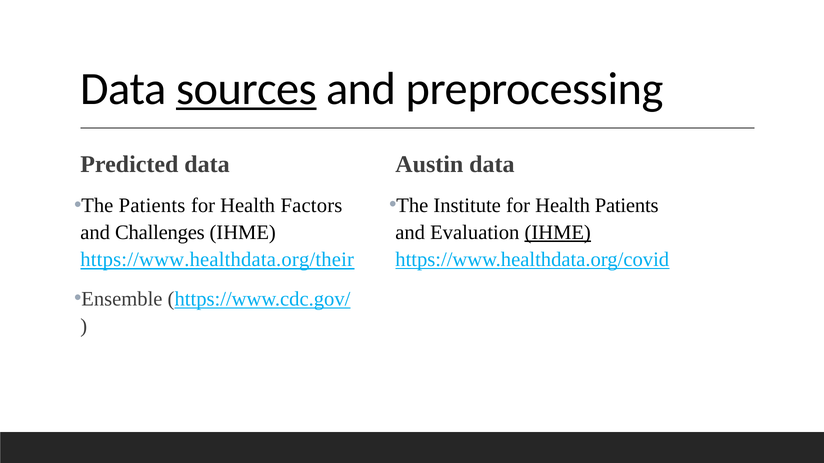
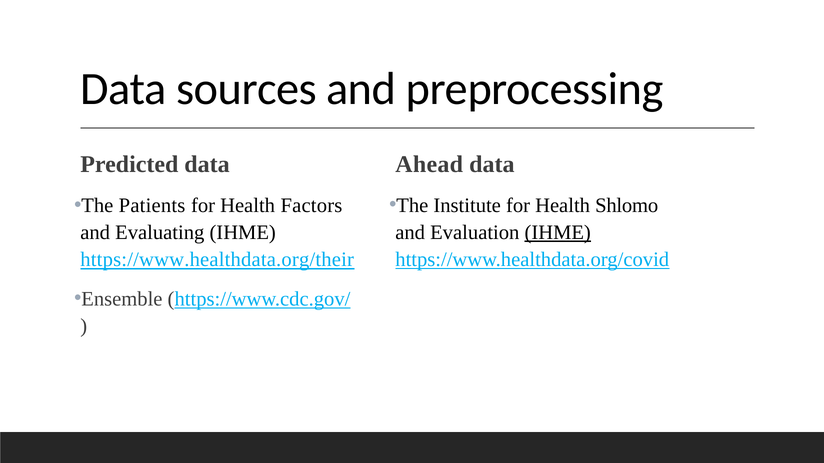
sources underline: present -> none
Austin: Austin -> Ahead
Health Patients: Patients -> Shlomo
Challenges: Challenges -> Evaluating
